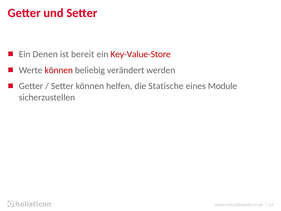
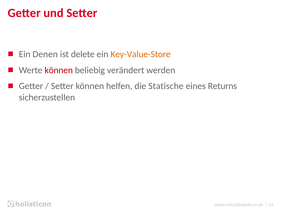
bereit: bereit -> delete
Key-Value-Store colour: red -> orange
Module: Module -> Returns
